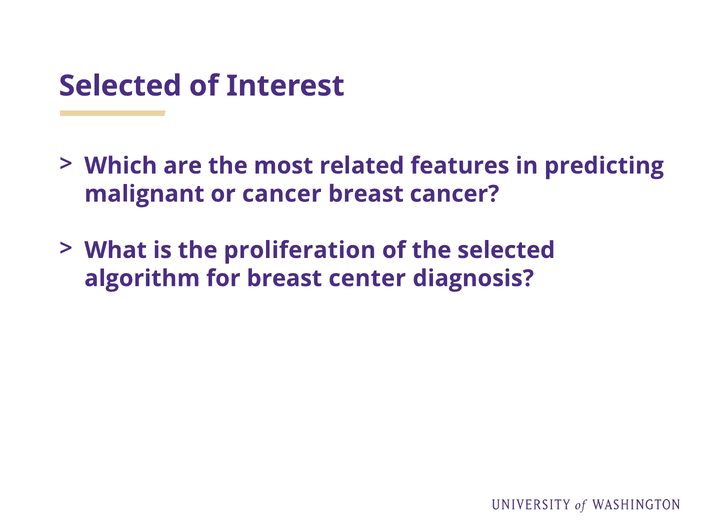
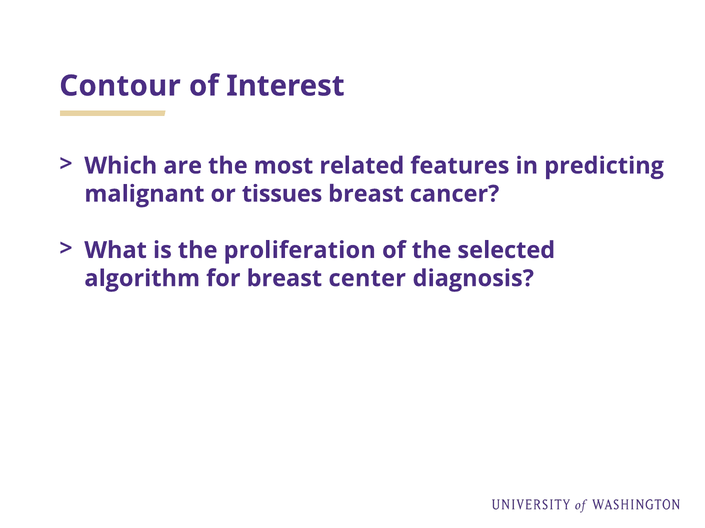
Selected at (120, 86): Selected -> Contour
or cancer: cancer -> tissues
